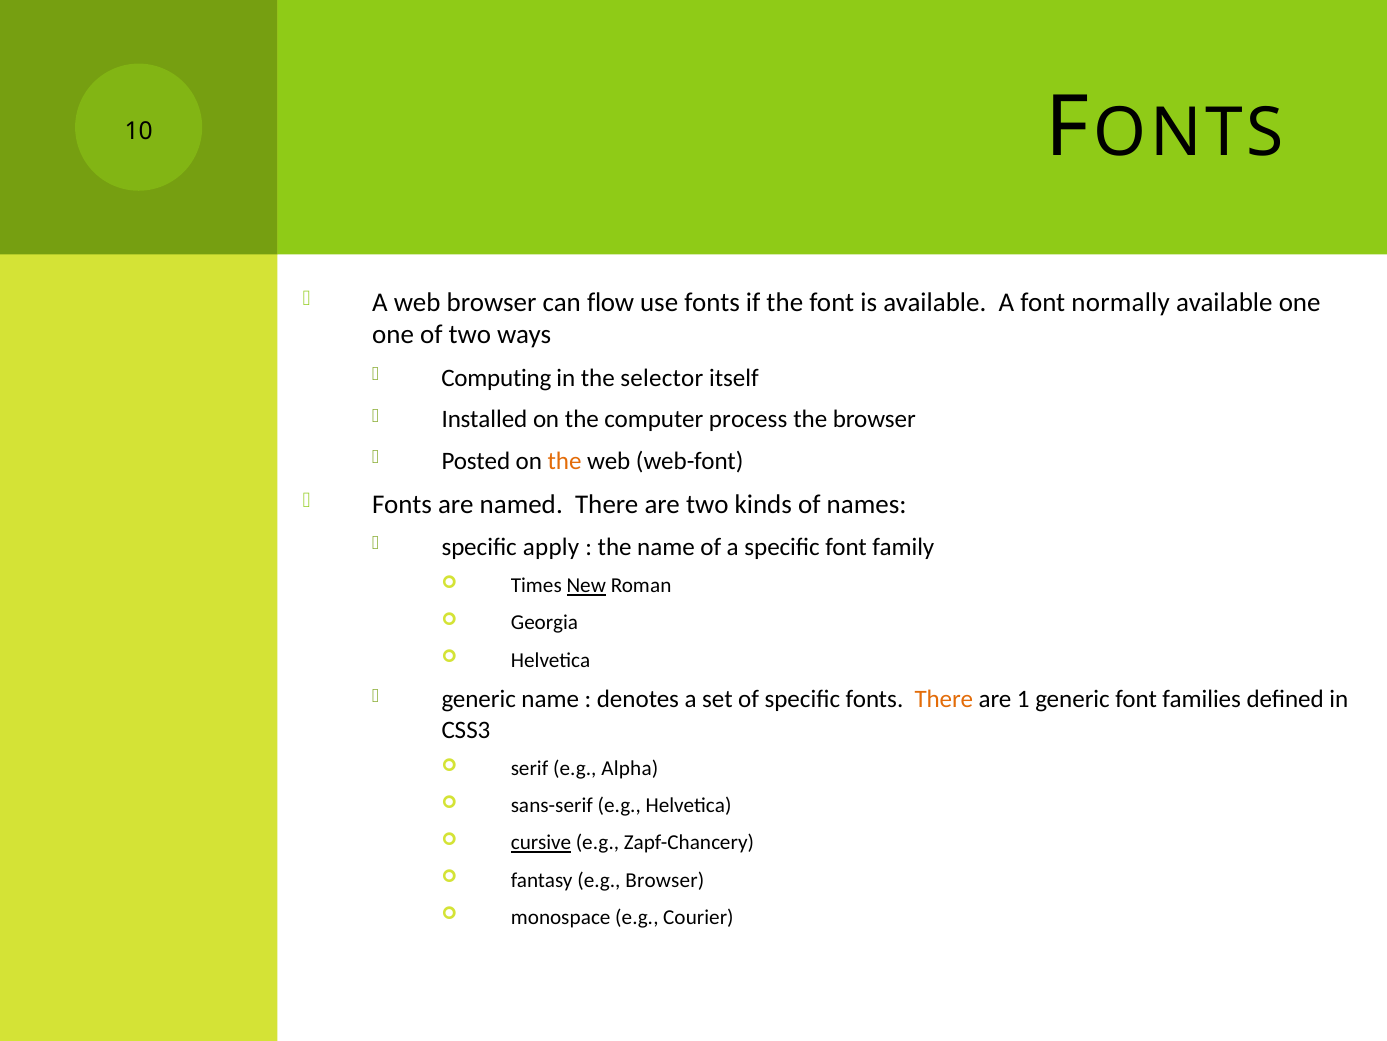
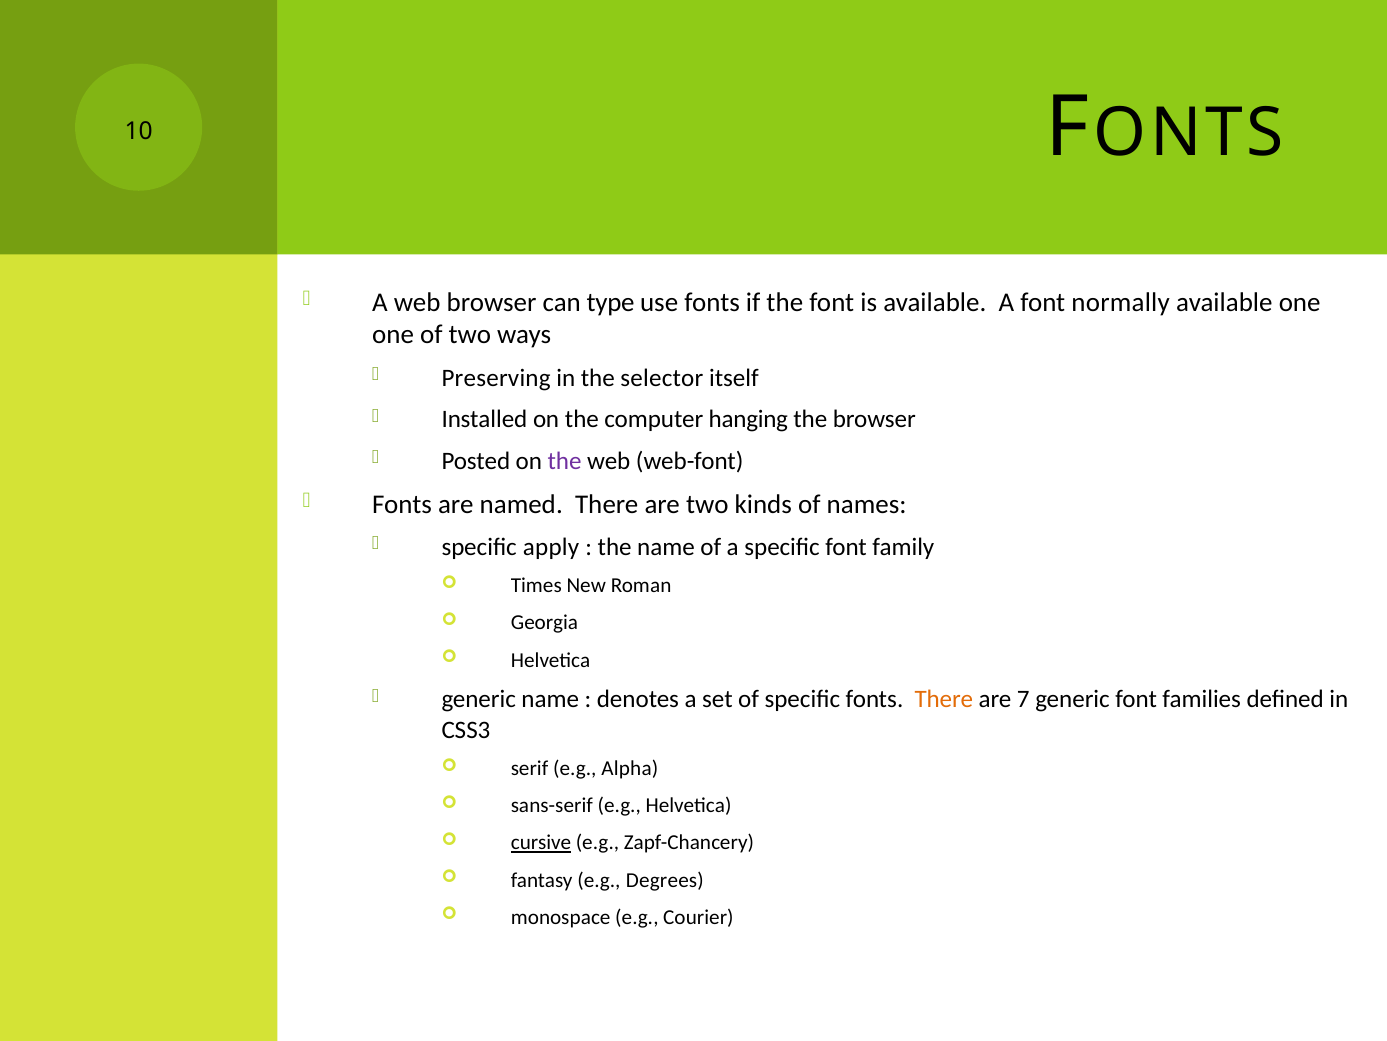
flow: flow -> type
Computing: Computing -> Preserving
process: process -> hanging
the at (565, 461) colour: orange -> purple
New underline: present -> none
1: 1 -> 7
e.g Browser: Browser -> Degrees
